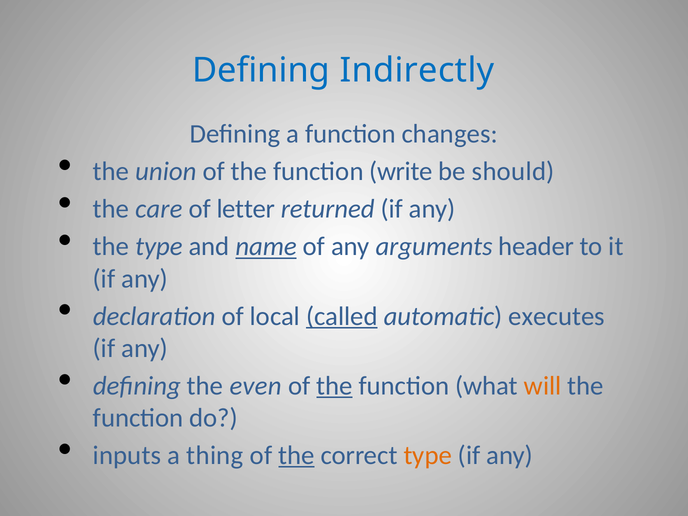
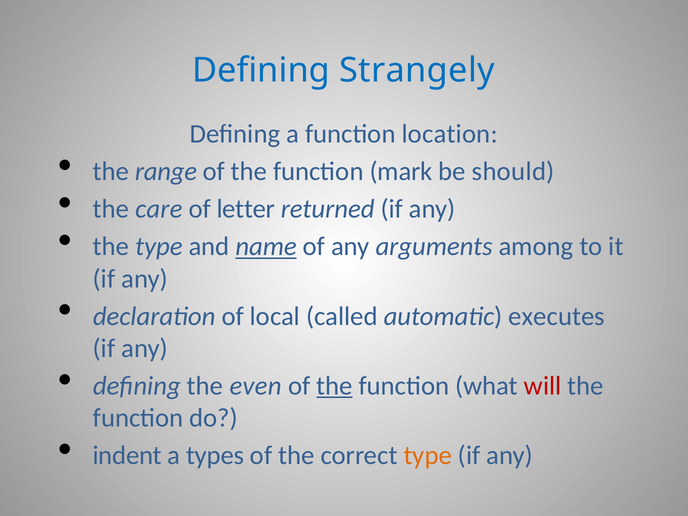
Indirectly: Indirectly -> Strangely
changes: changes -> location
union: union -> range
write: write -> mark
header: header -> among
called underline: present -> none
will colour: orange -> red
inputs: inputs -> indent
thing: thing -> types
the at (296, 455) underline: present -> none
